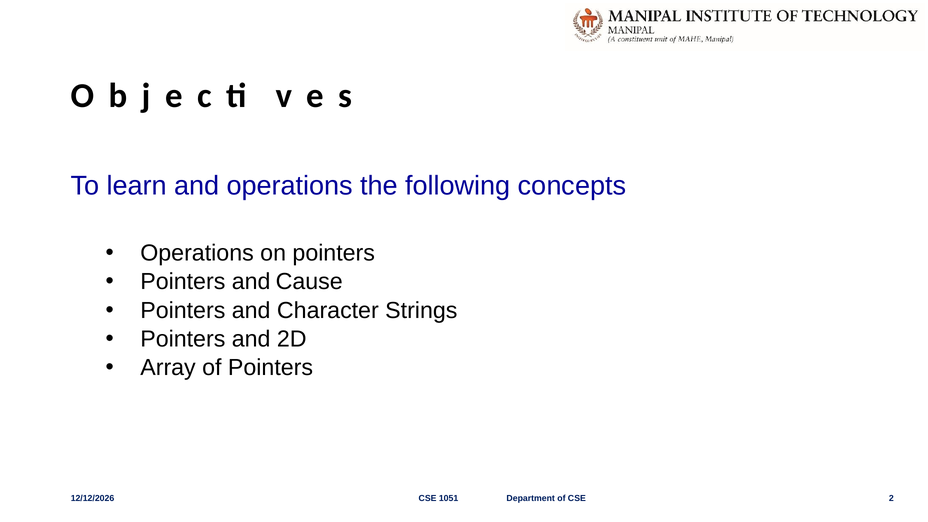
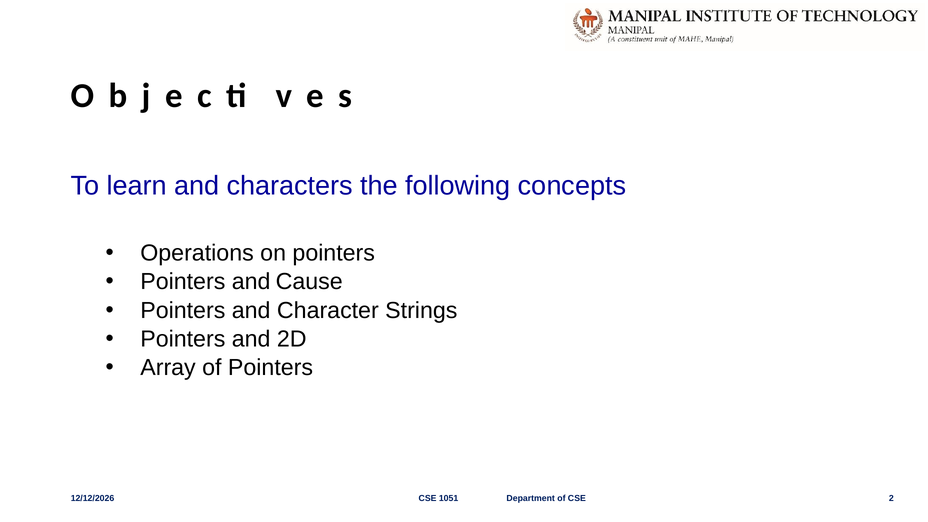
and operations: operations -> characters
